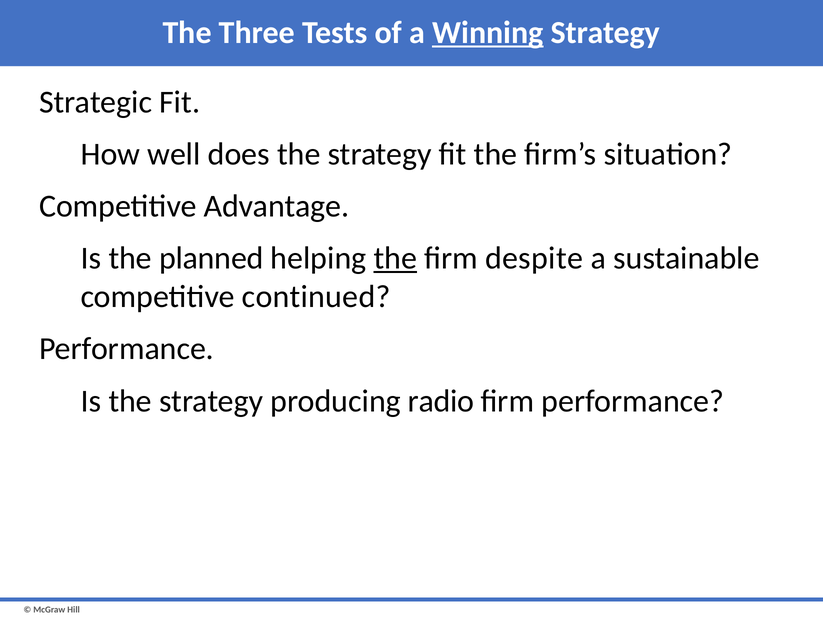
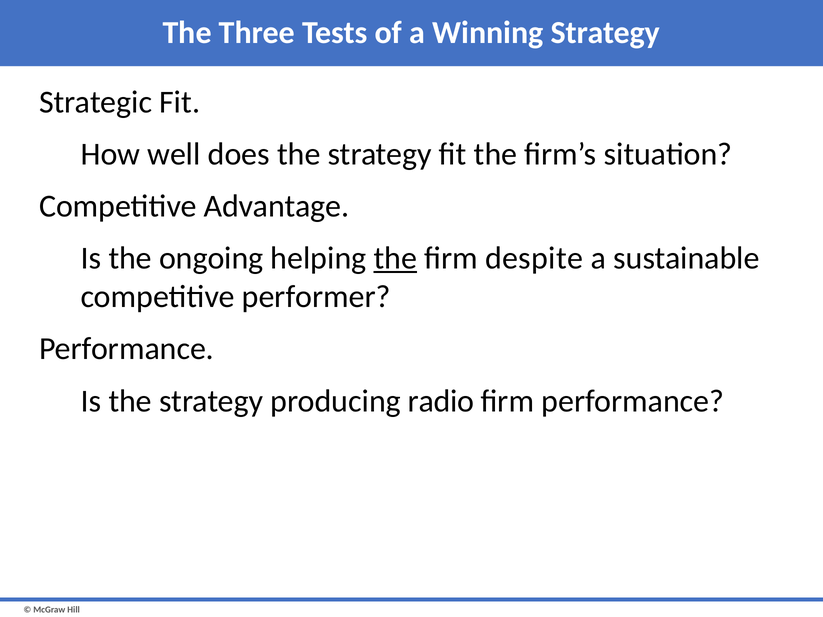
Winning underline: present -> none
planned: planned -> ongoing
continued: continued -> performer
